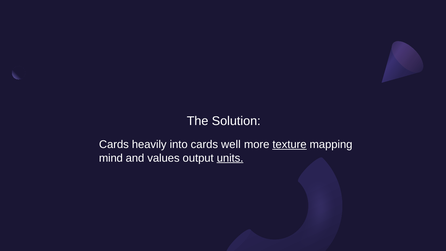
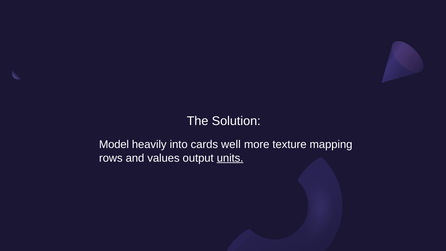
Cards at (114, 145): Cards -> Model
texture underline: present -> none
mind: mind -> rows
